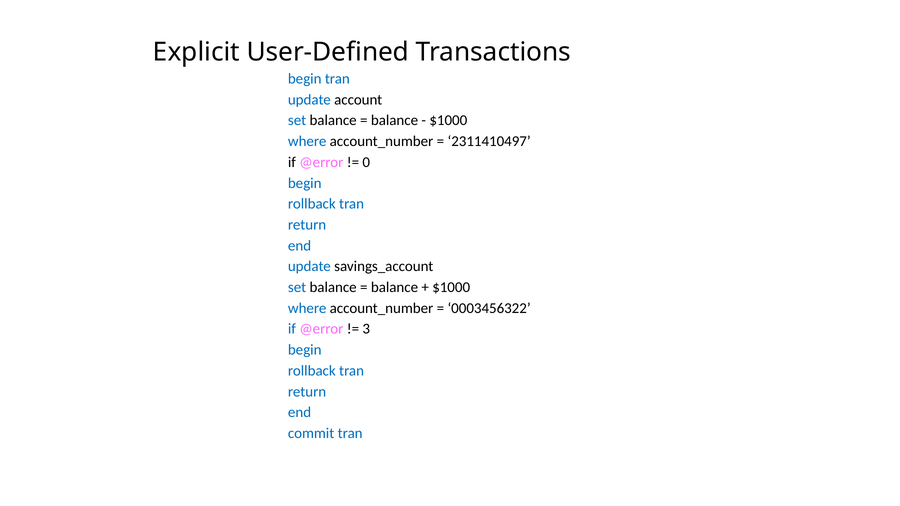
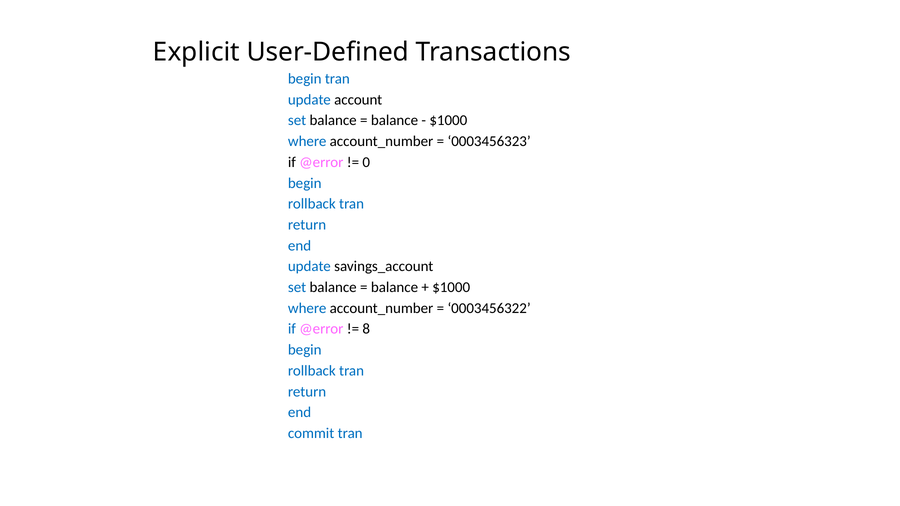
2311410497: 2311410497 -> 0003456323
3: 3 -> 8
